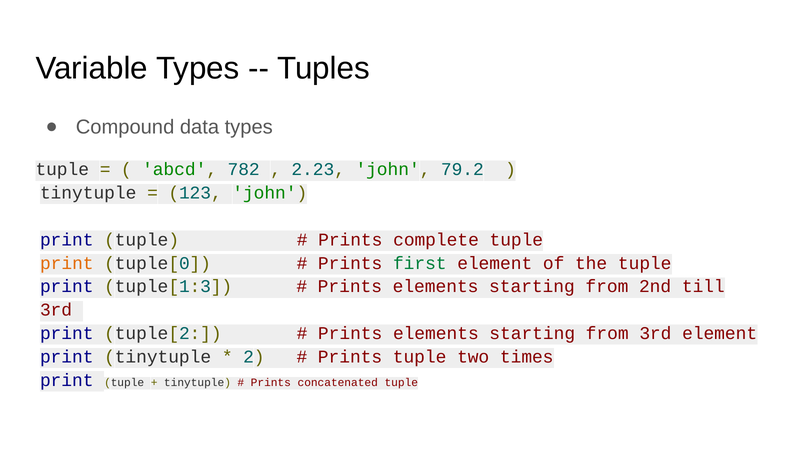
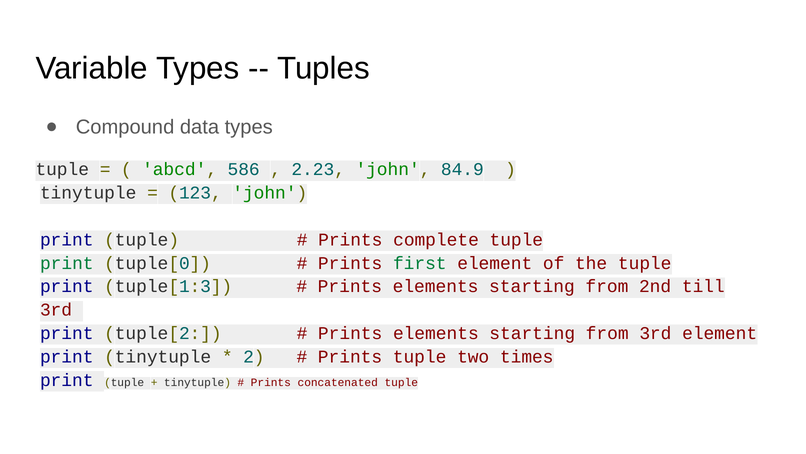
782: 782 -> 586
79.2: 79.2 -> 84.9
print at (67, 263) colour: orange -> green
